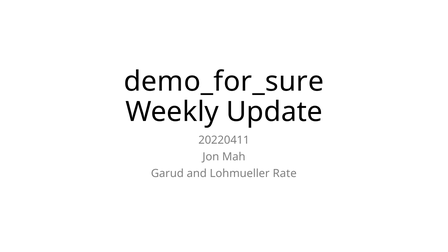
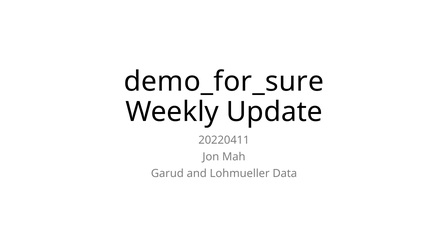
Rate: Rate -> Data
